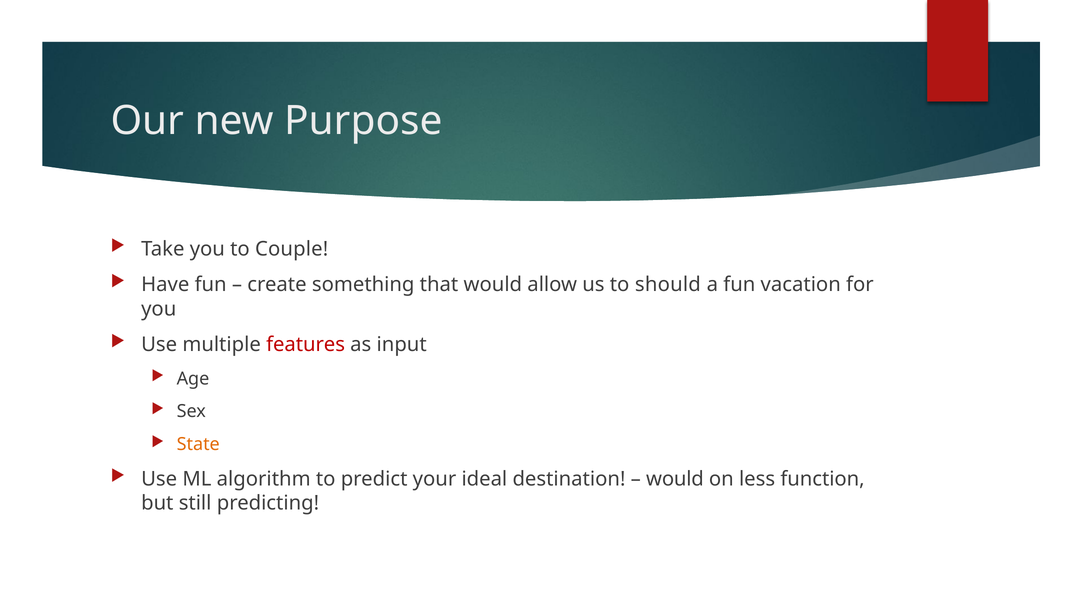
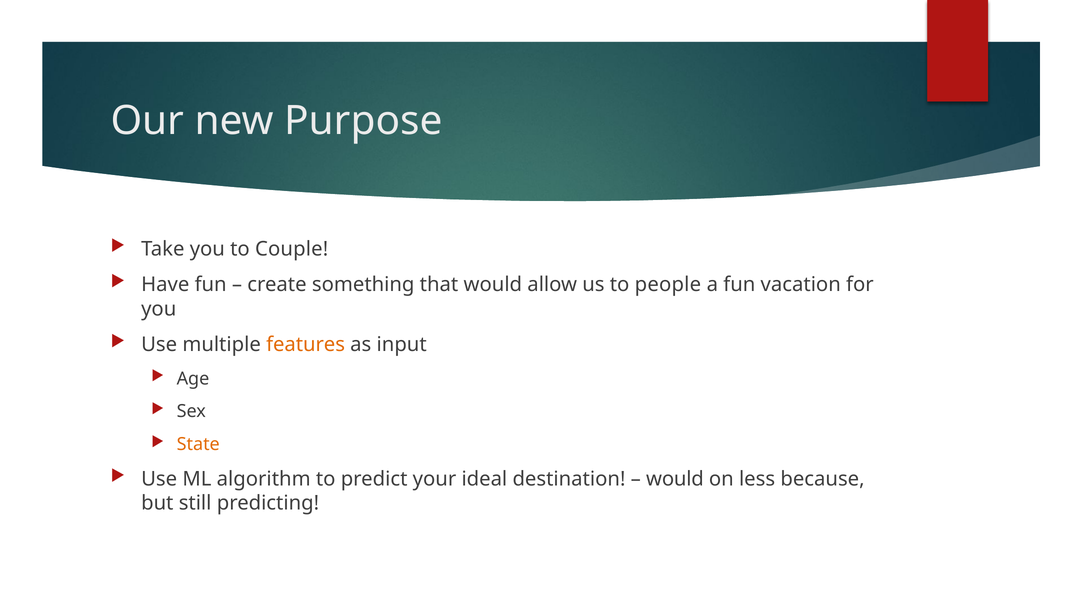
should: should -> people
features colour: red -> orange
function: function -> because
